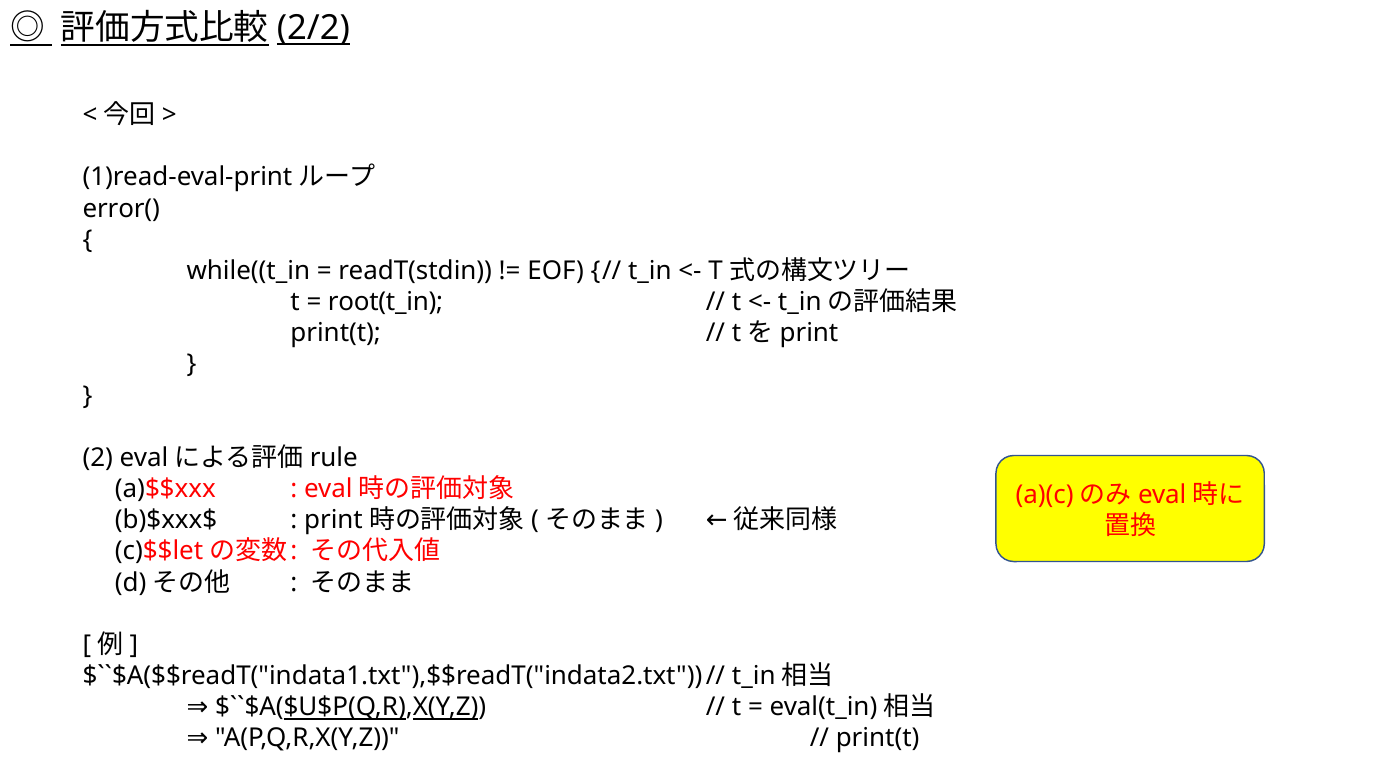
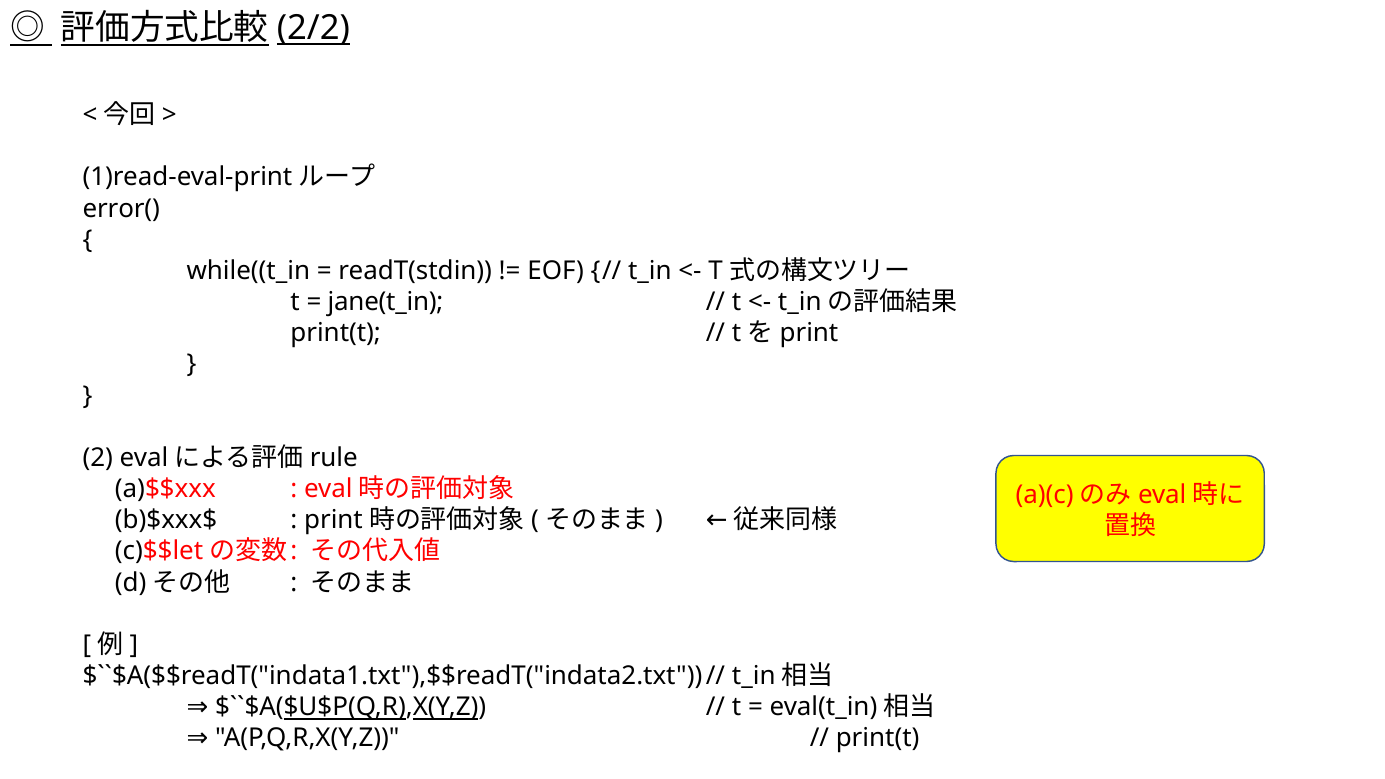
root(t_in: root(t_in -> jane(t_in
